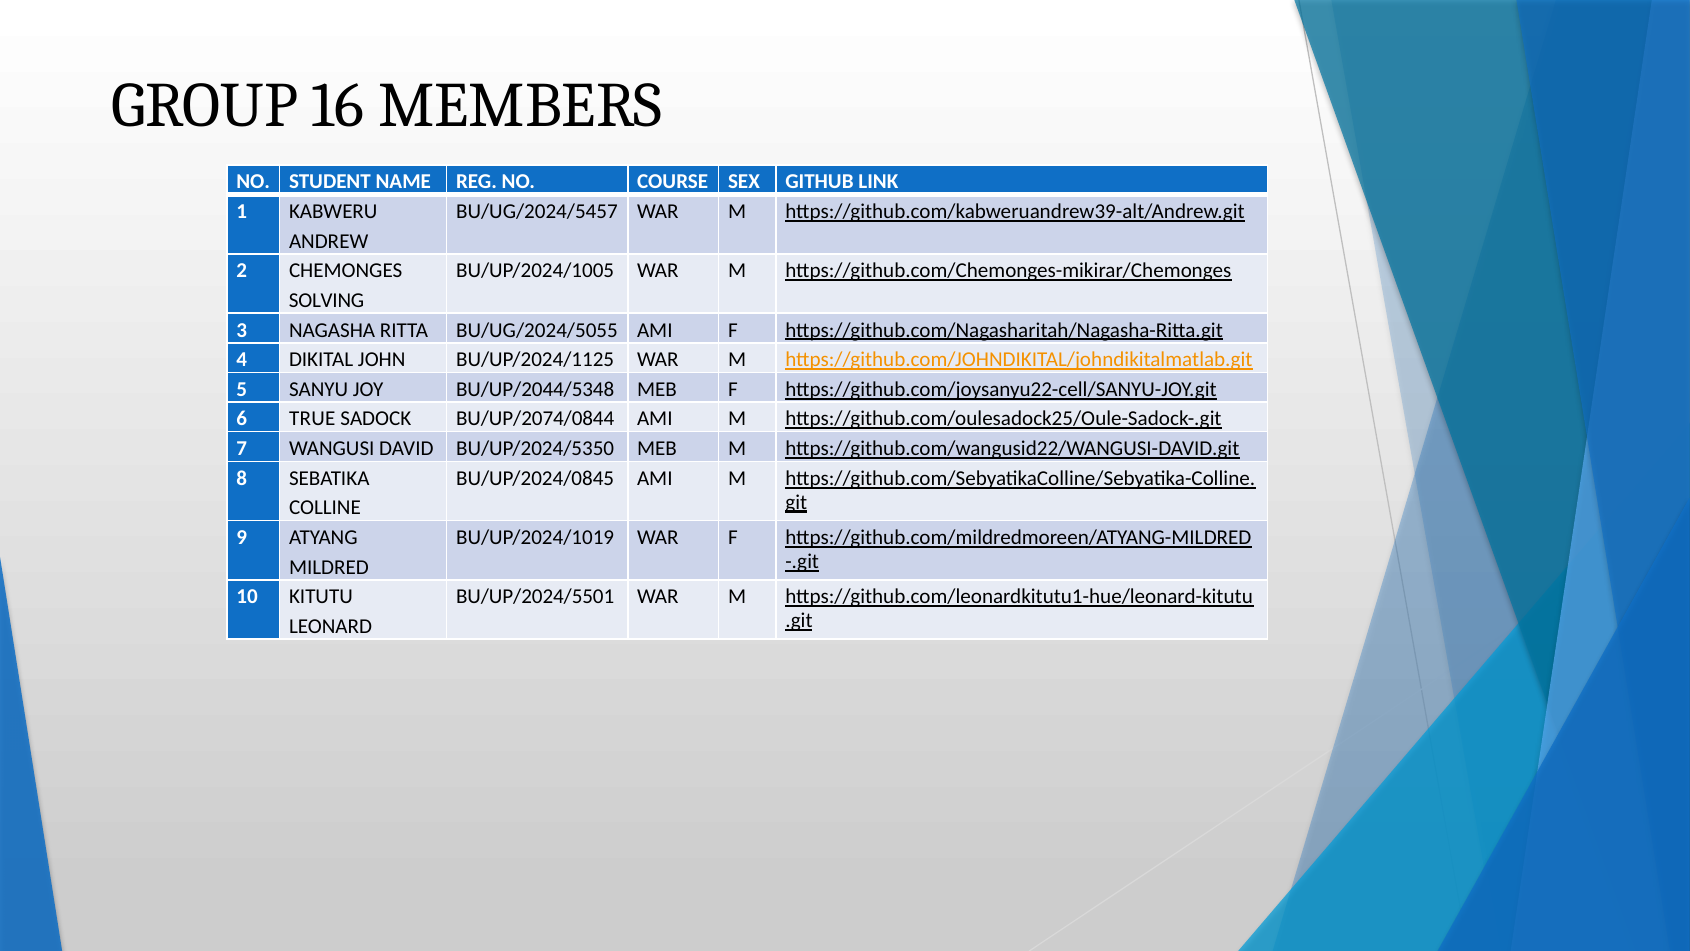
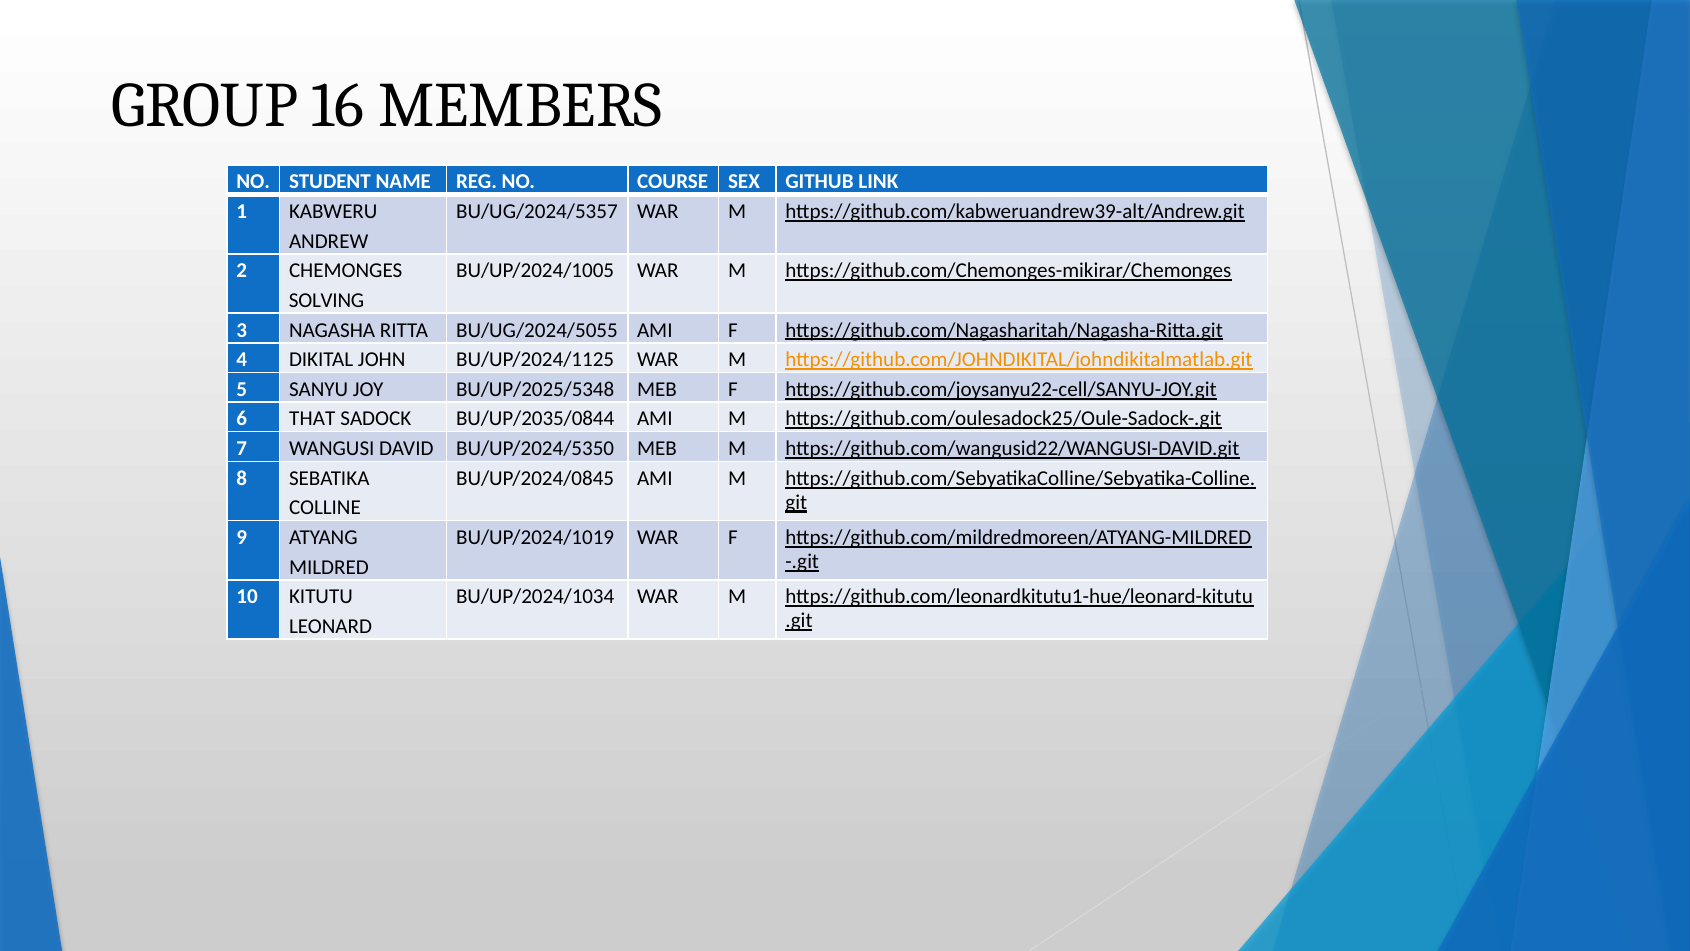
BU/UG/2024/5457: BU/UG/2024/5457 -> BU/UG/2024/5357
BU/UP/2044/5348: BU/UP/2044/5348 -> BU/UP/2025/5348
TRUE: TRUE -> THAT
BU/UP/2074/0844: BU/UP/2074/0844 -> BU/UP/2035/0844
BU/UP/2024/5501: BU/UP/2024/5501 -> BU/UP/2024/1034
